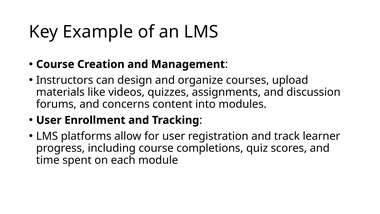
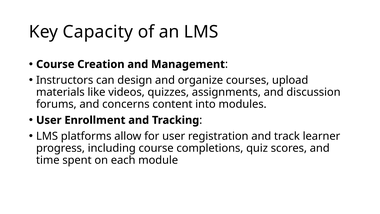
Example: Example -> Capacity
